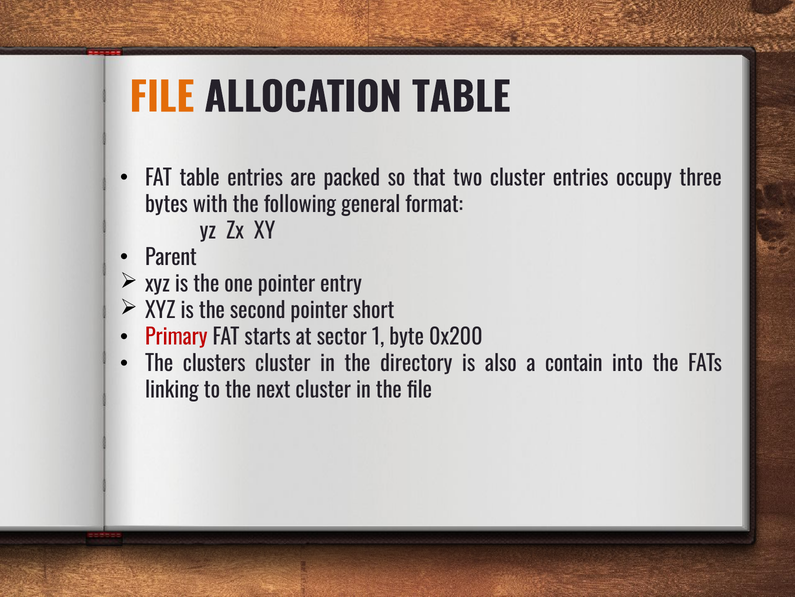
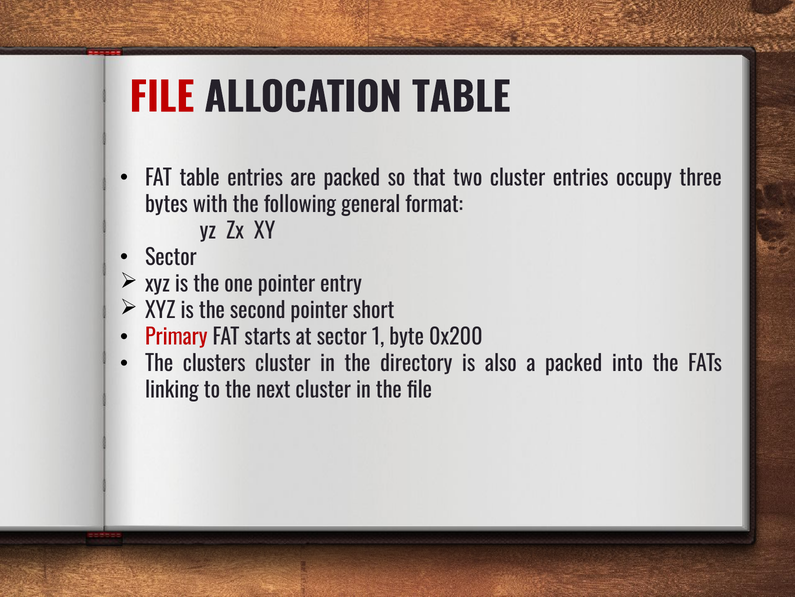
FILE at (162, 98) colour: orange -> red
Parent at (171, 258): Parent -> Sector
a contain: contain -> packed
